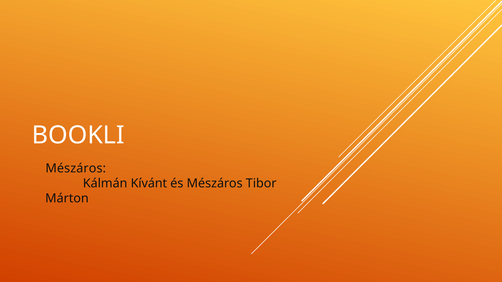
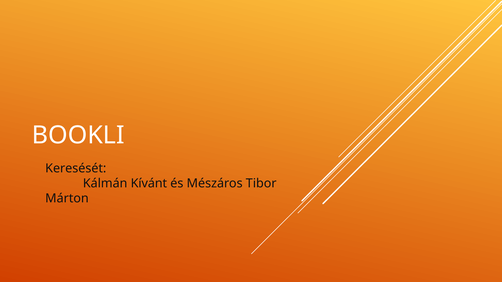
Mészáros at (76, 169): Mészáros -> Keresését
